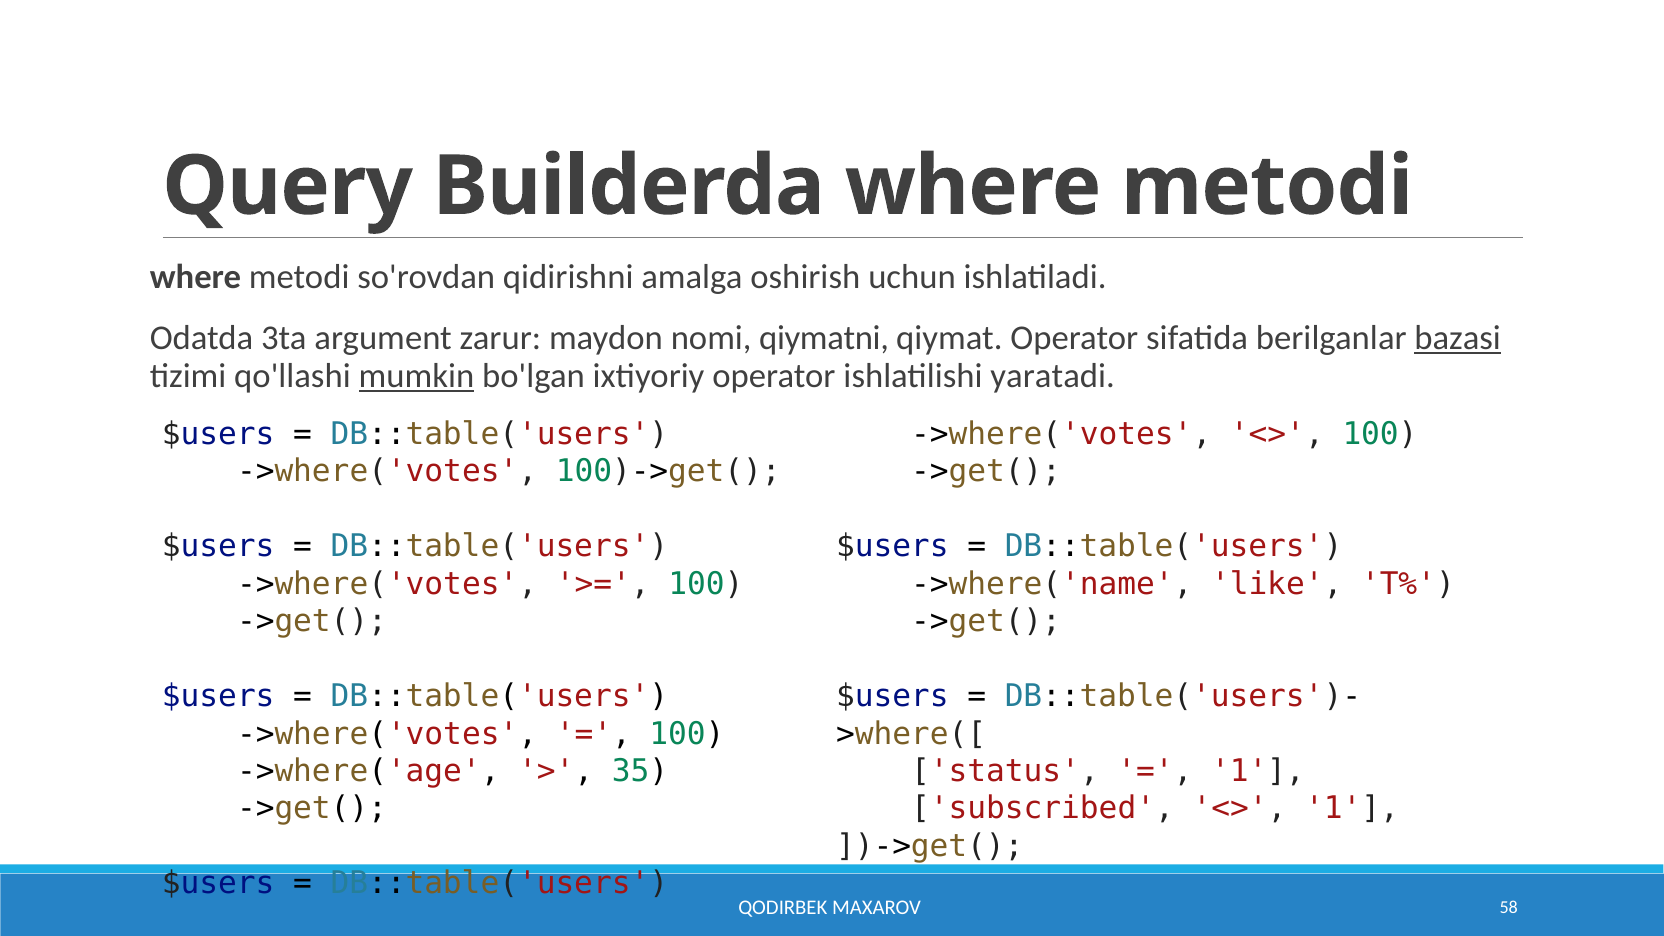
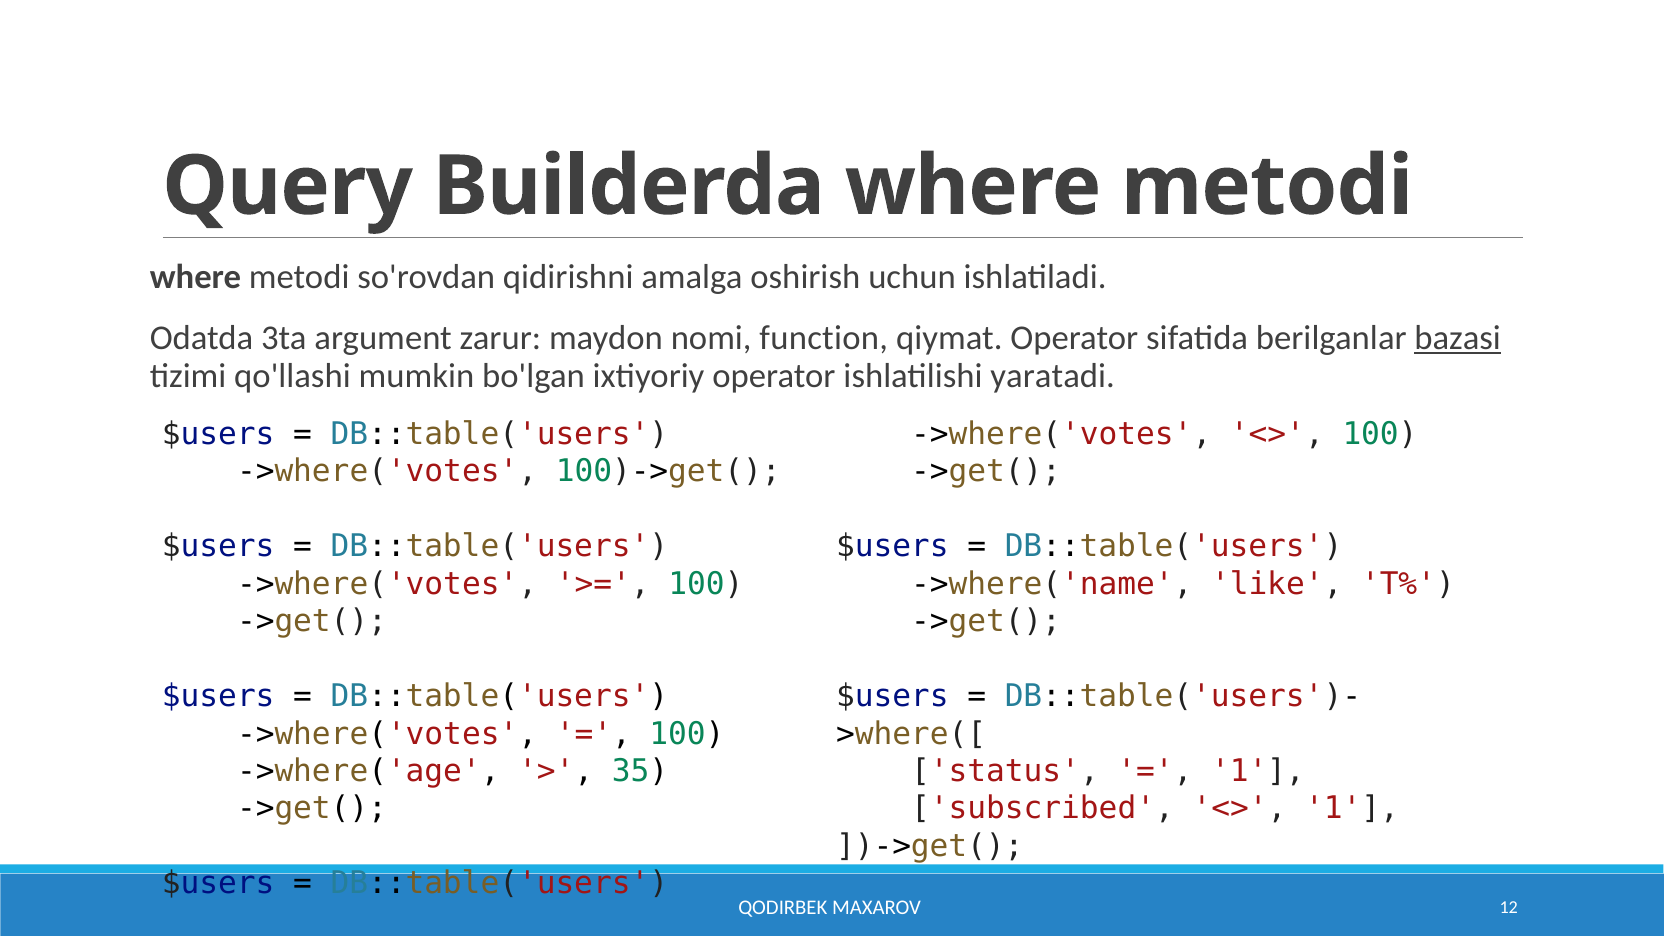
qiymatni: qiymatni -> function
mumkin underline: present -> none
58: 58 -> 12
